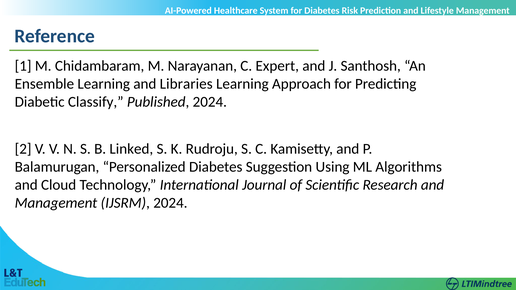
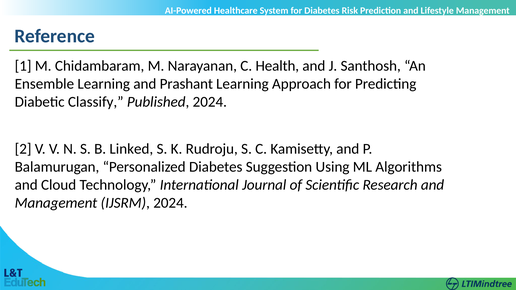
Expert: Expert -> Health
Libraries: Libraries -> Prashant
